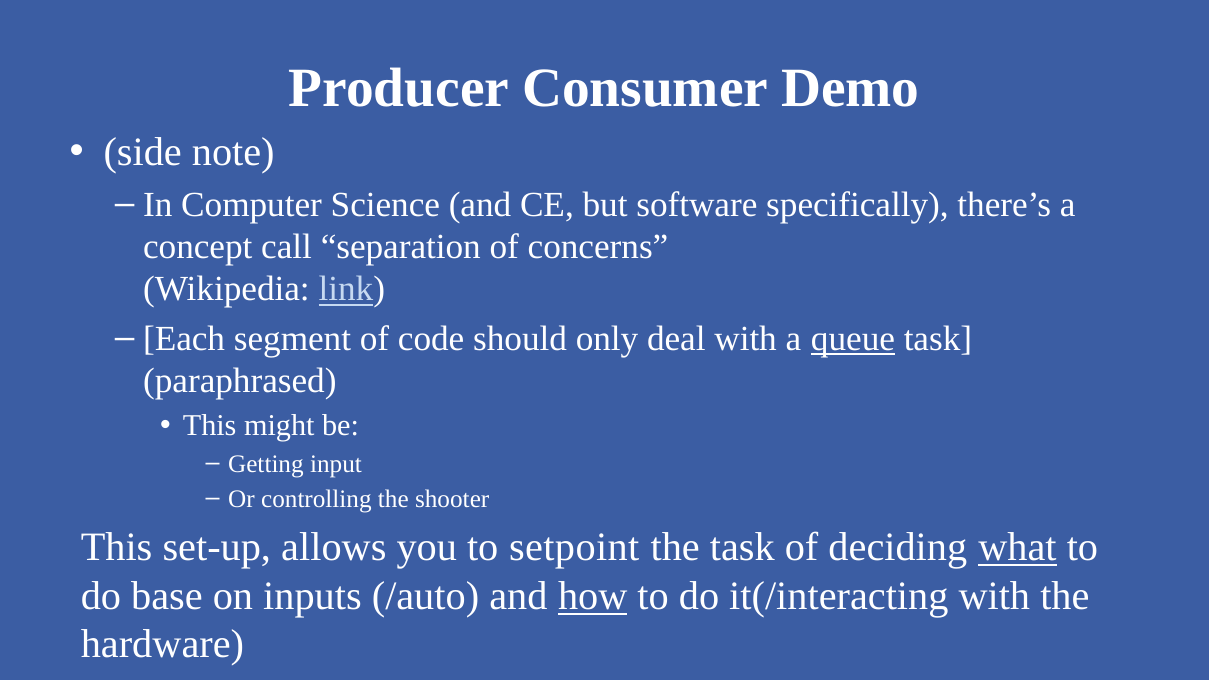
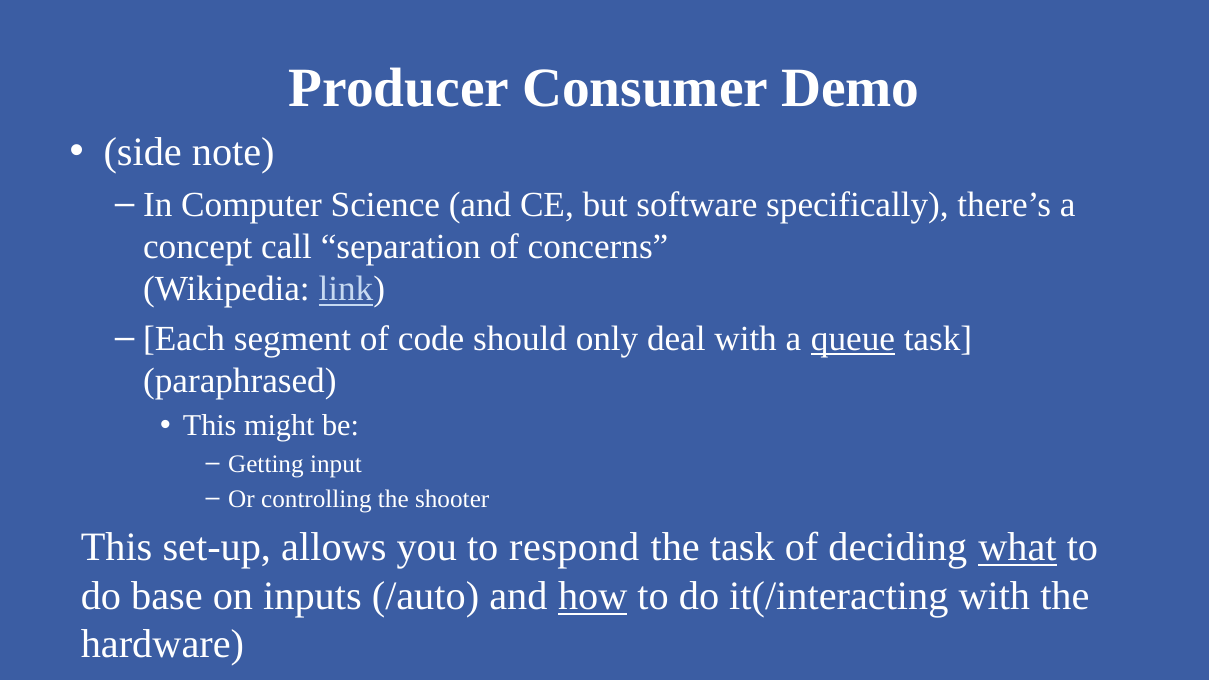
setpoint: setpoint -> respond
